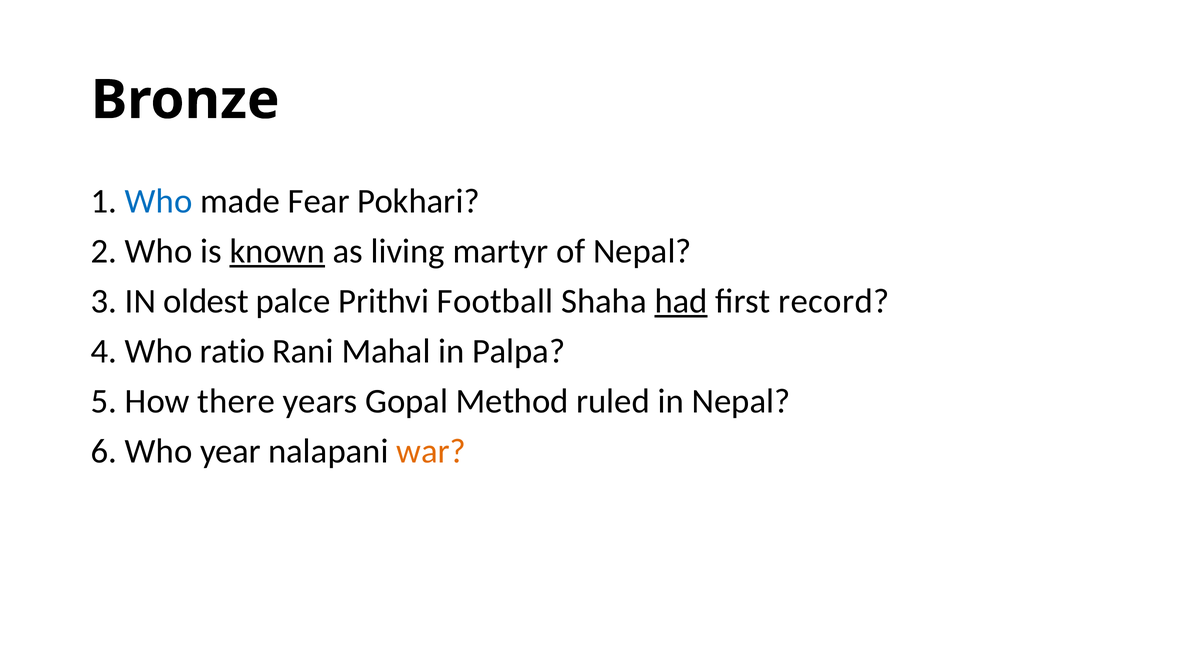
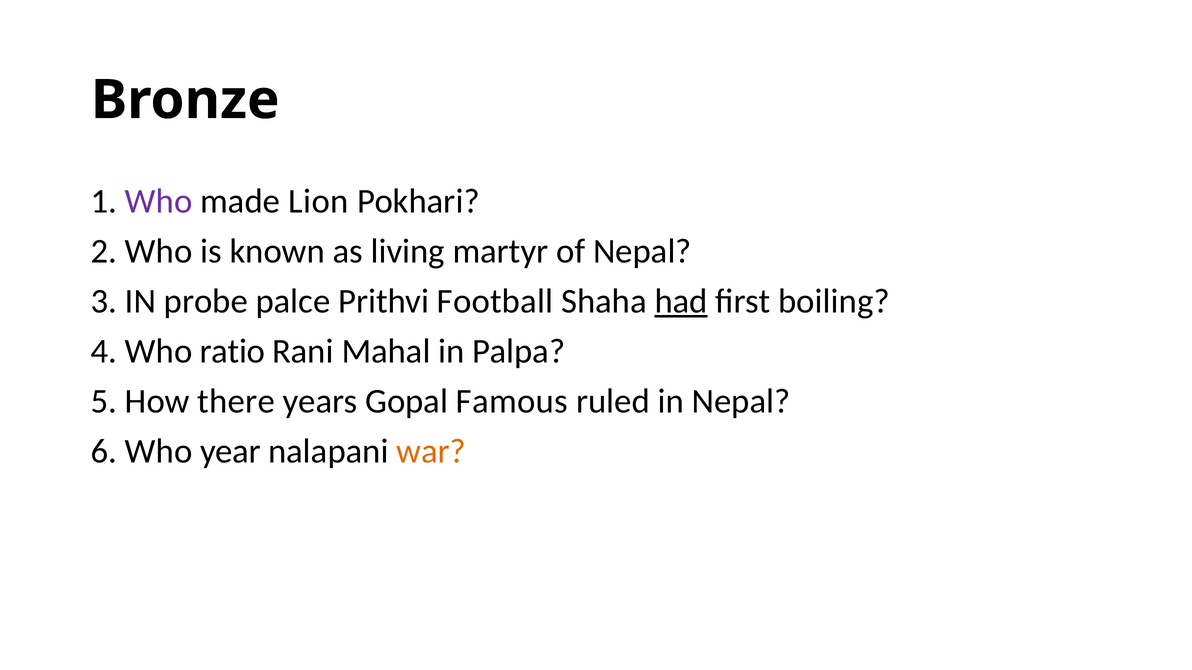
Who at (159, 202) colour: blue -> purple
Fear: Fear -> Lion
known underline: present -> none
oldest: oldest -> probe
record: record -> boiling
Method: Method -> Famous
